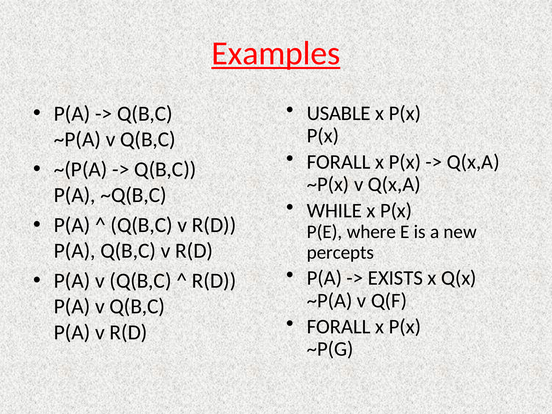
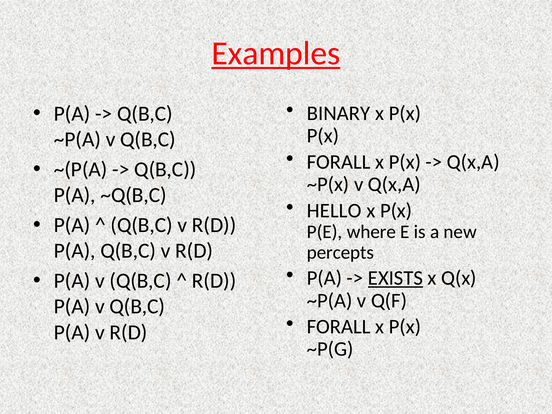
USABLE: USABLE -> BINARY
WHILE: WHILE -> HELLO
EXISTS underline: none -> present
